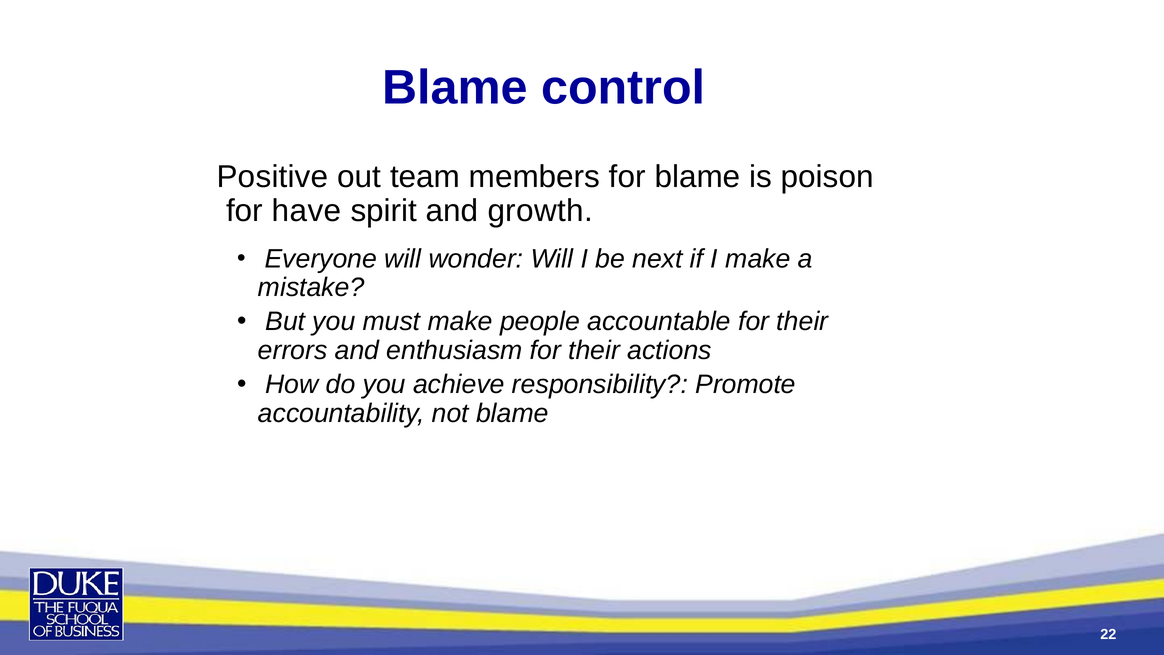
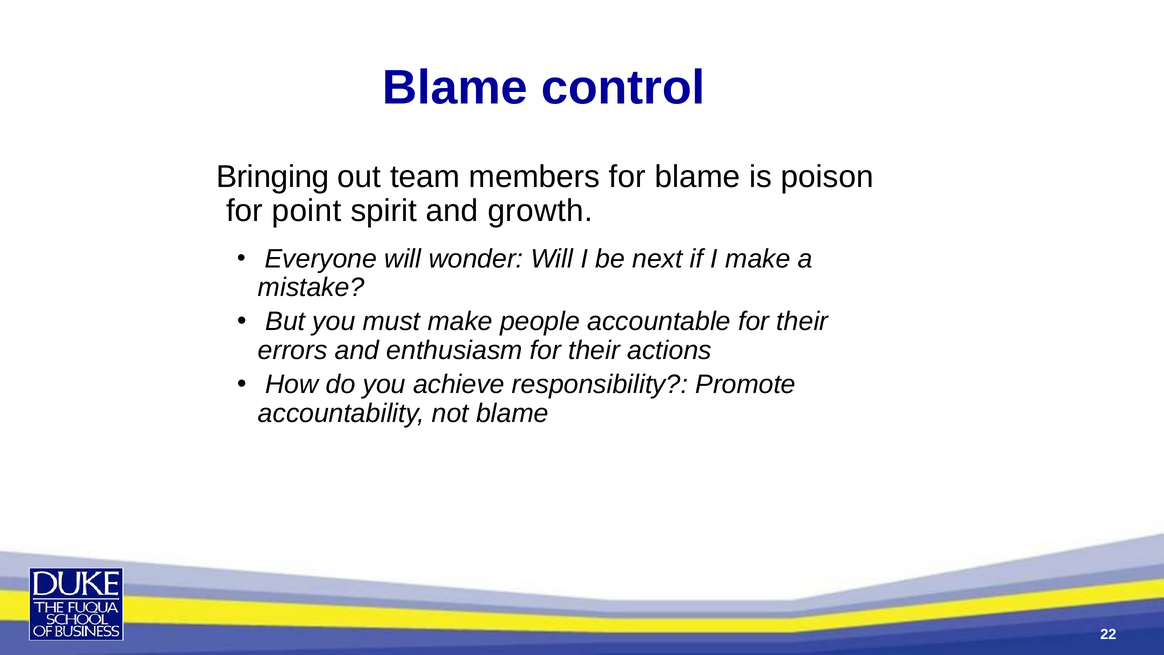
Positive: Positive -> Bringing
have: have -> point
